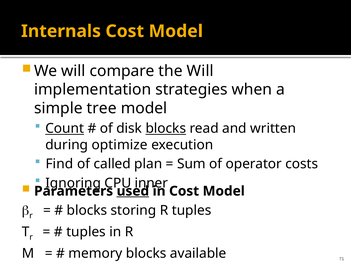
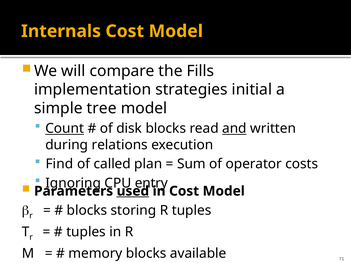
the Will: Will -> Fills
when: when -> initial
blocks at (166, 129) underline: present -> none
and underline: none -> present
optimize: optimize -> relations
inner: inner -> entry
